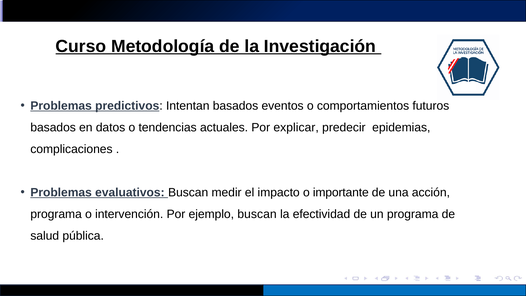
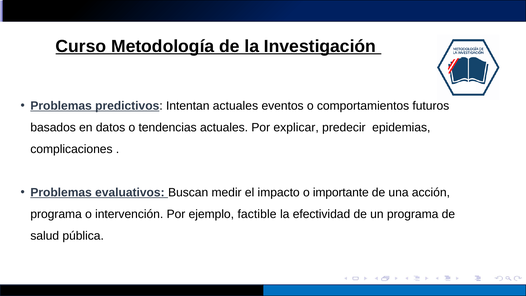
Intentan basados: basados -> actuales
ejemplo buscan: buscan -> factible
